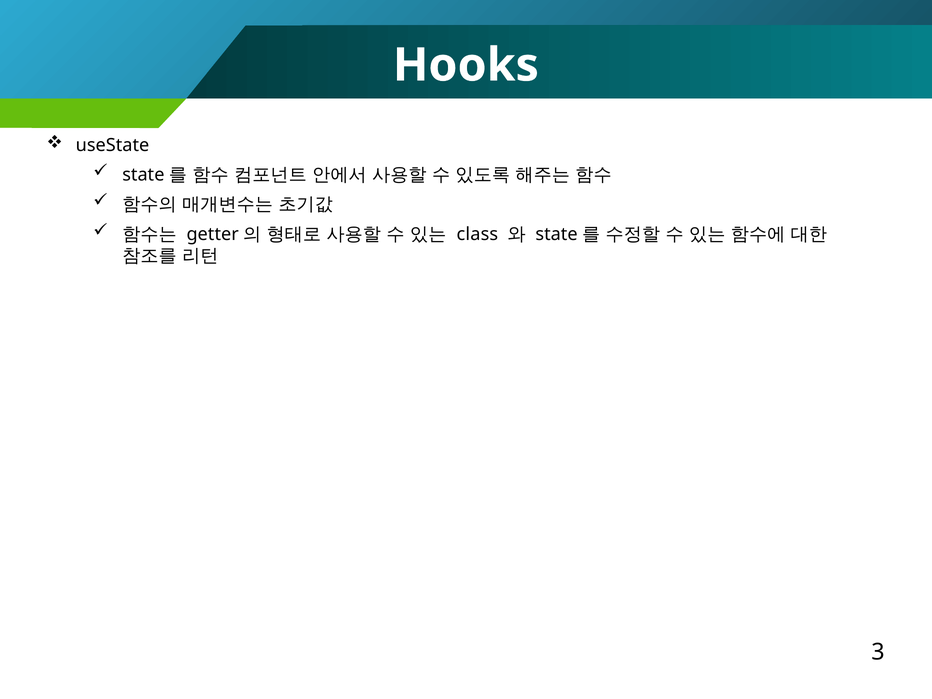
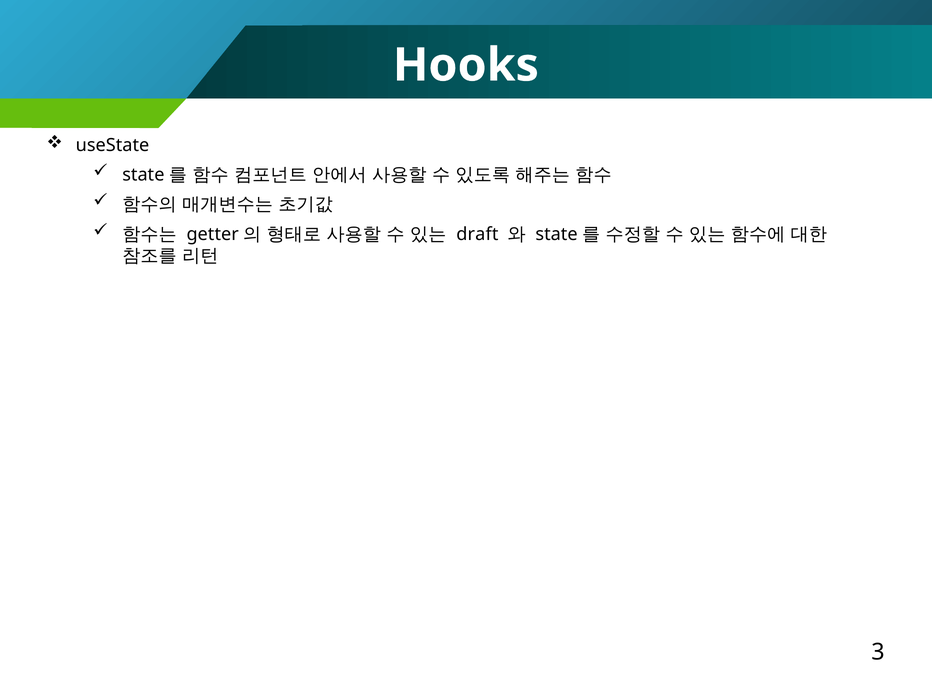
class: class -> draft
